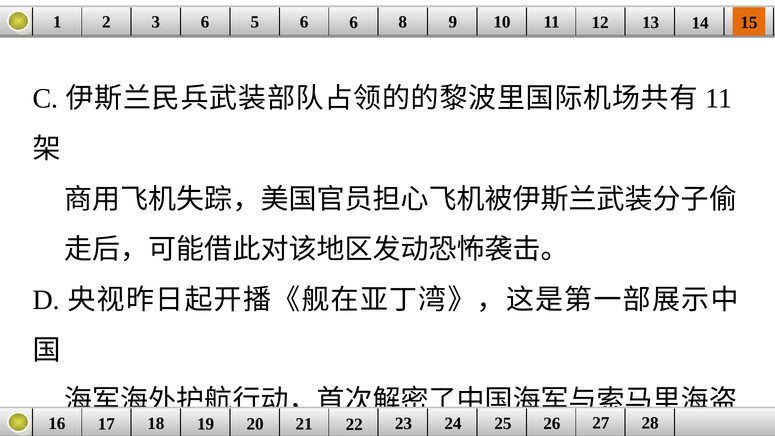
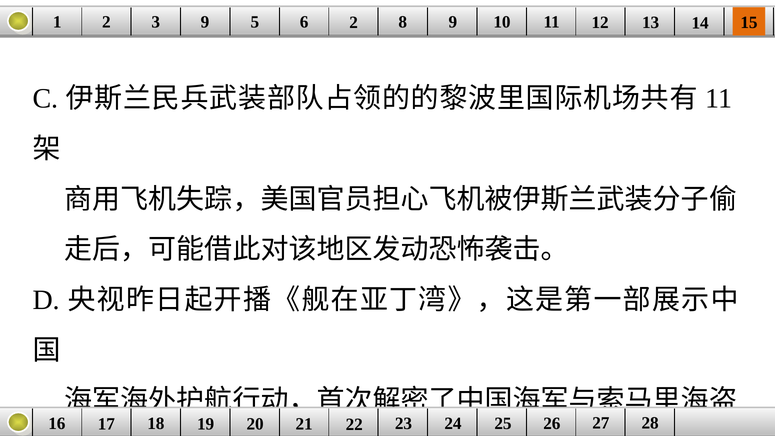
3 6: 6 -> 9
6 6: 6 -> 2
